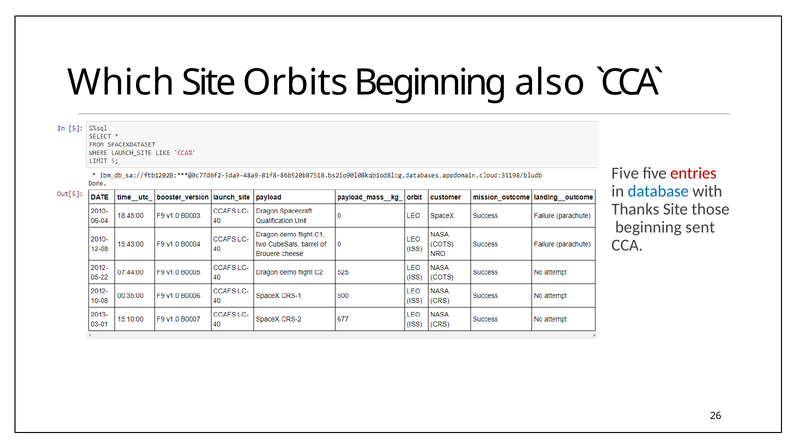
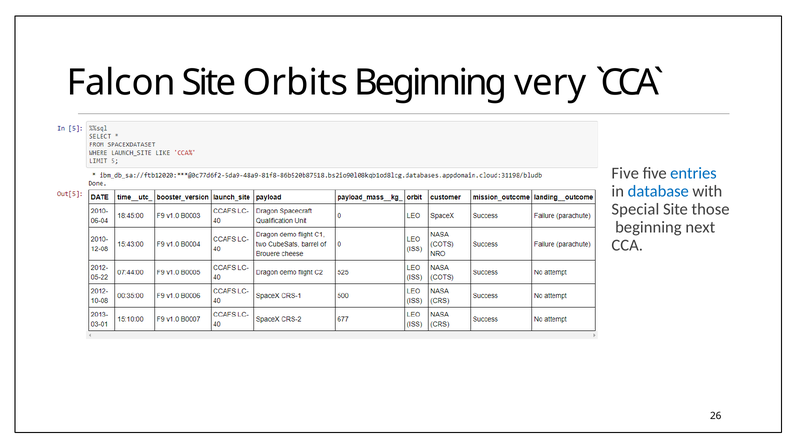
Which: Which -> Falcon
also: also -> very
entries colour: red -> blue
Thanks: Thanks -> Special
sent: sent -> next
